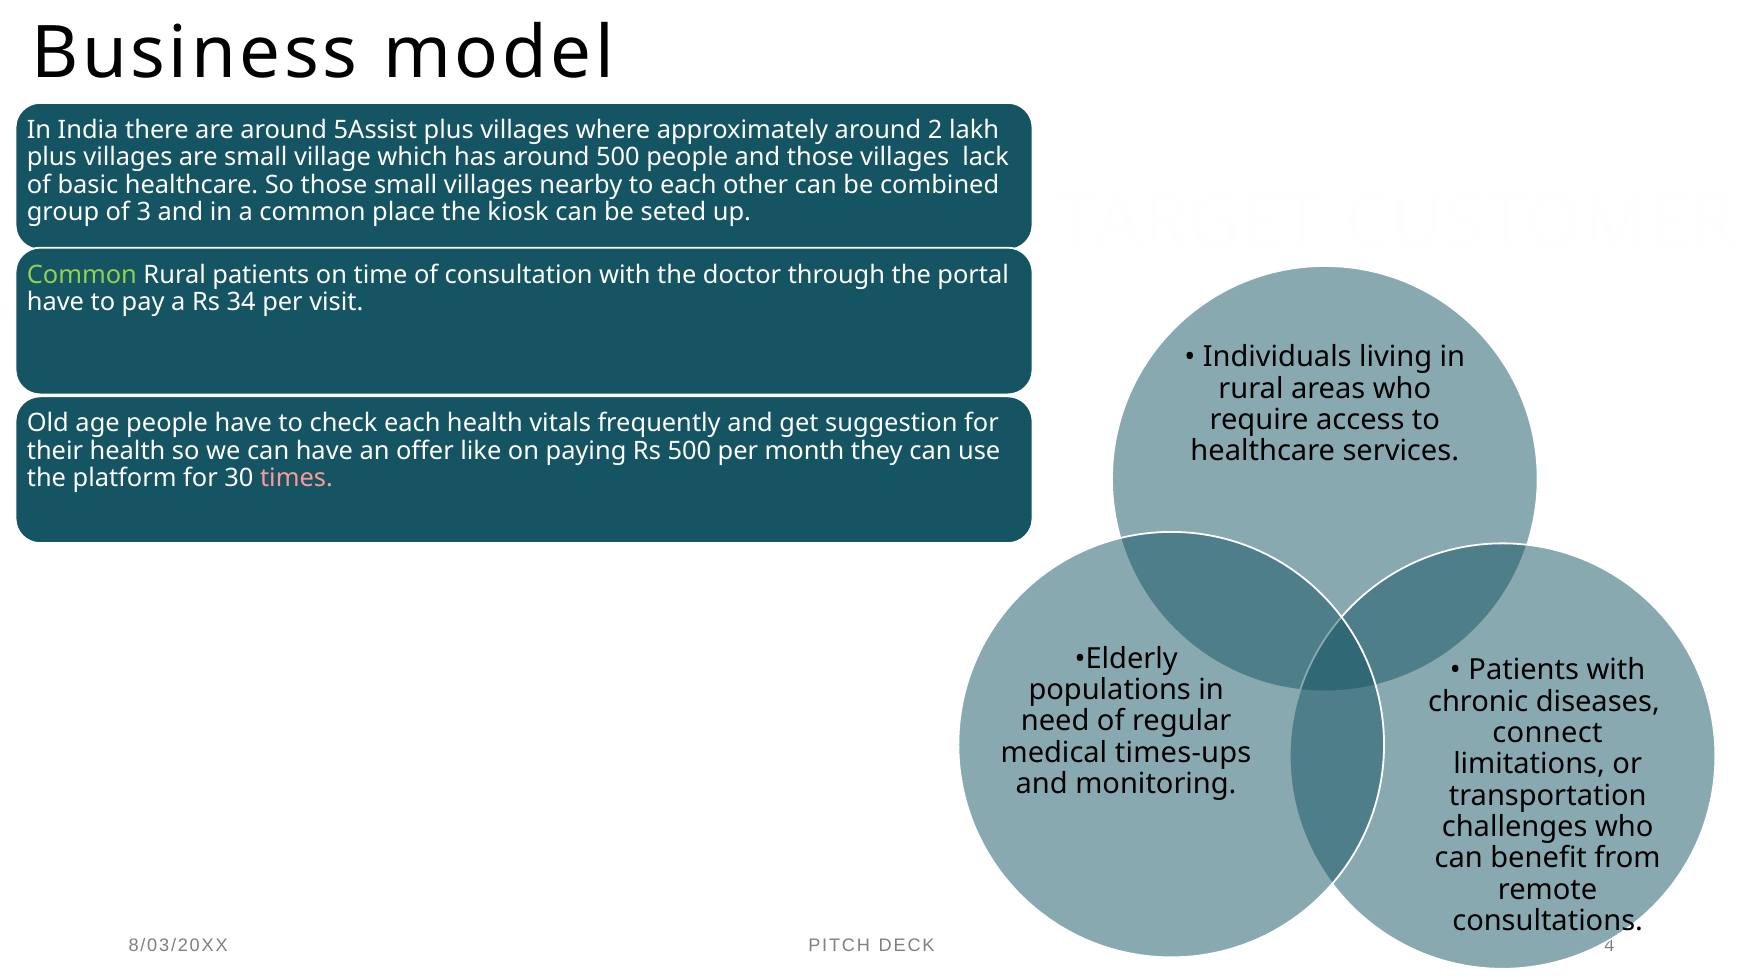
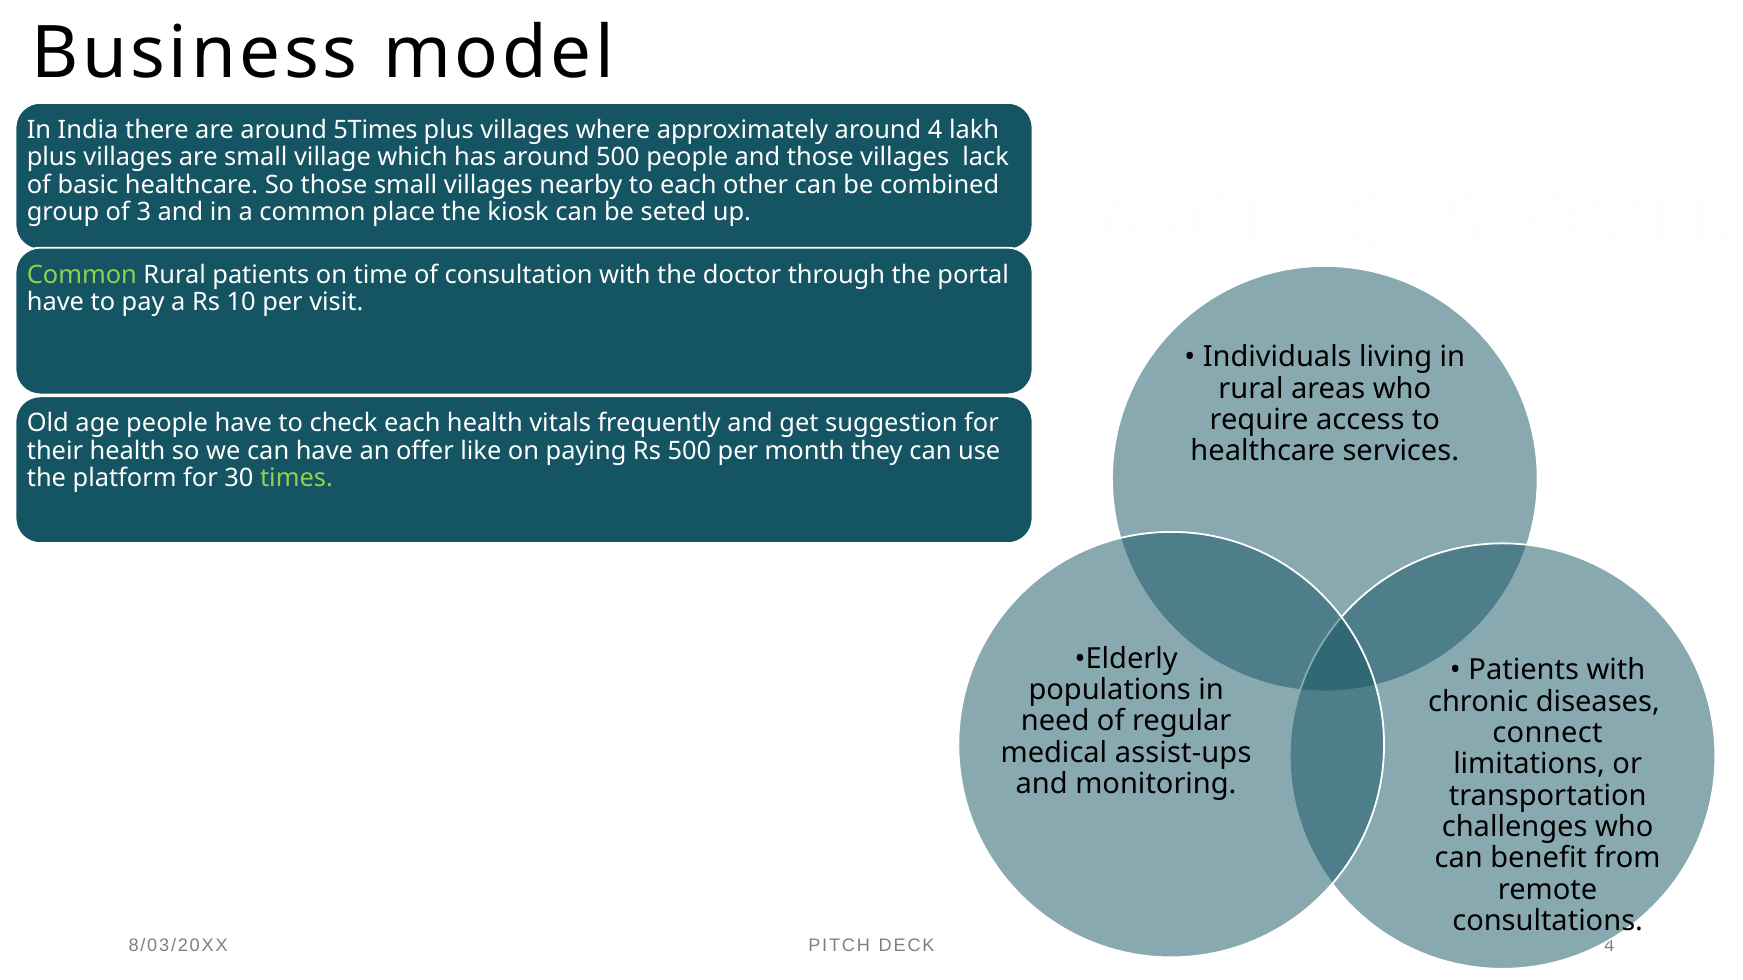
5Assist: 5Assist -> 5Times
around 2: 2 -> 4
34: 34 -> 10
times colour: pink -> light green
times-ups: times-ups -> assist-ups
